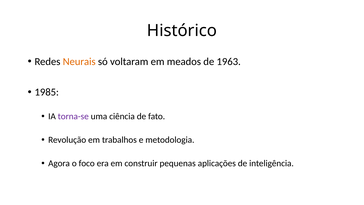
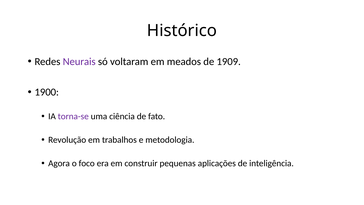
Neurais colour: orange -> purple
1963: 1963 -> 1909
1985: 1985 -> 1900
